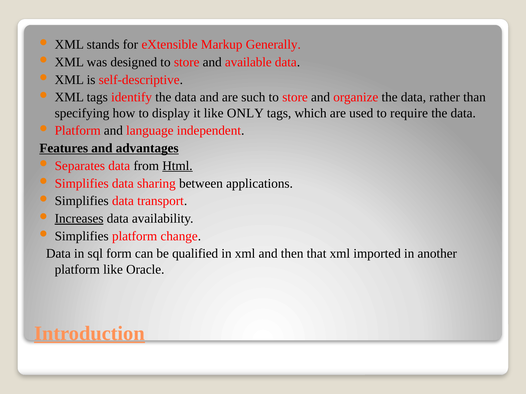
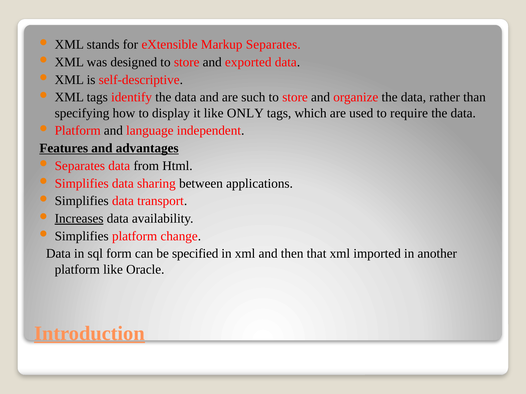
Markup Generally: Generally -> Separates
available: available -> exported
Html underline: present -> none
qualified: qualified -> specified
